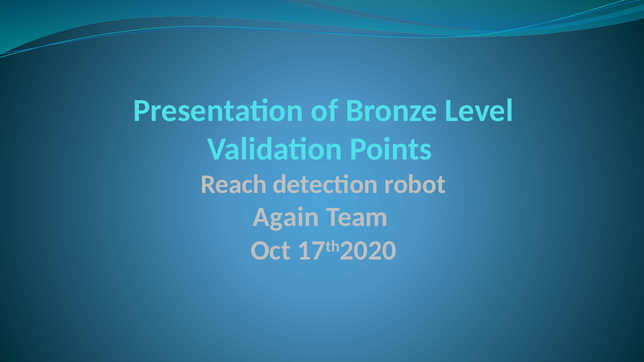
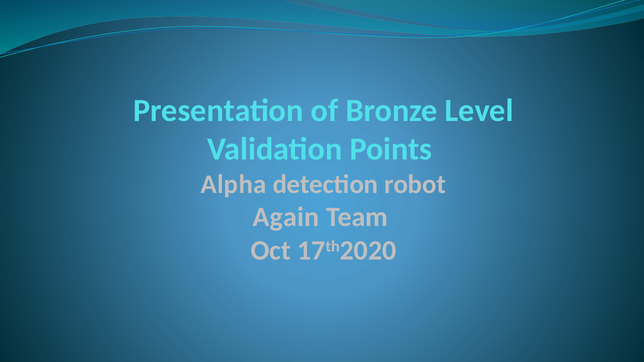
Reach: Reach -> Alpha
